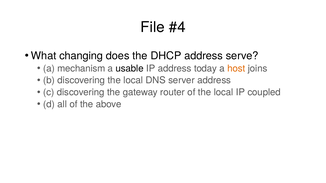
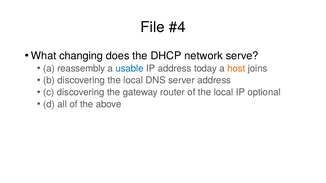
DHCP address: address -> network
mechanism: mechanism -> reassembly
usable colour: black -> blue
coupled: coupled -> optional
